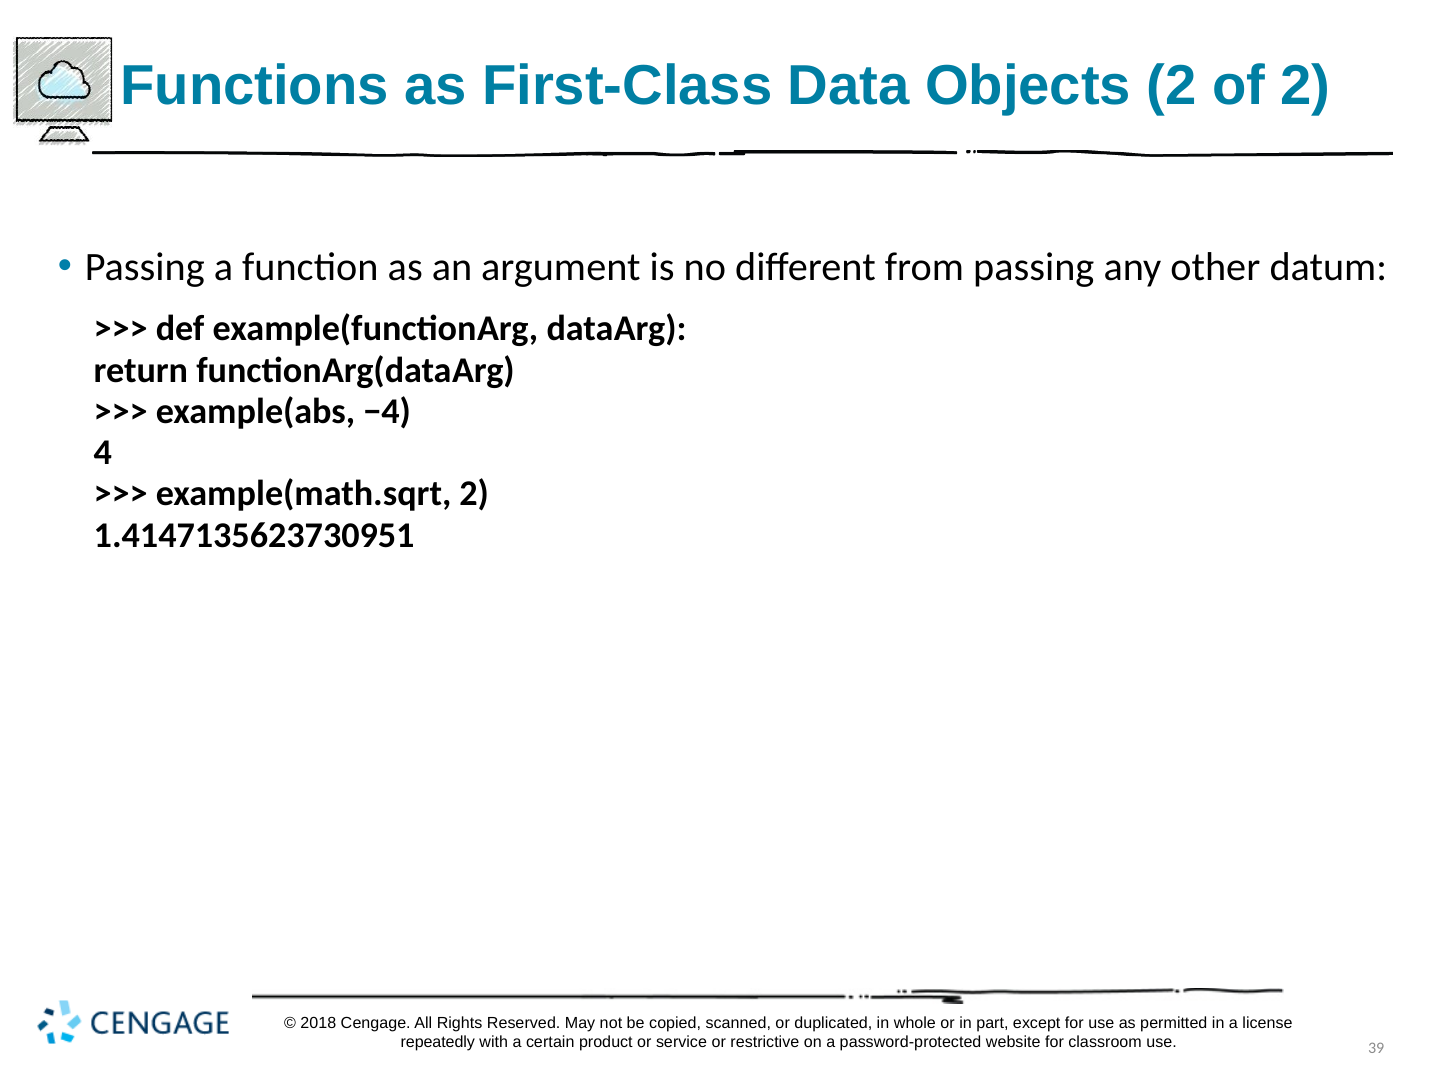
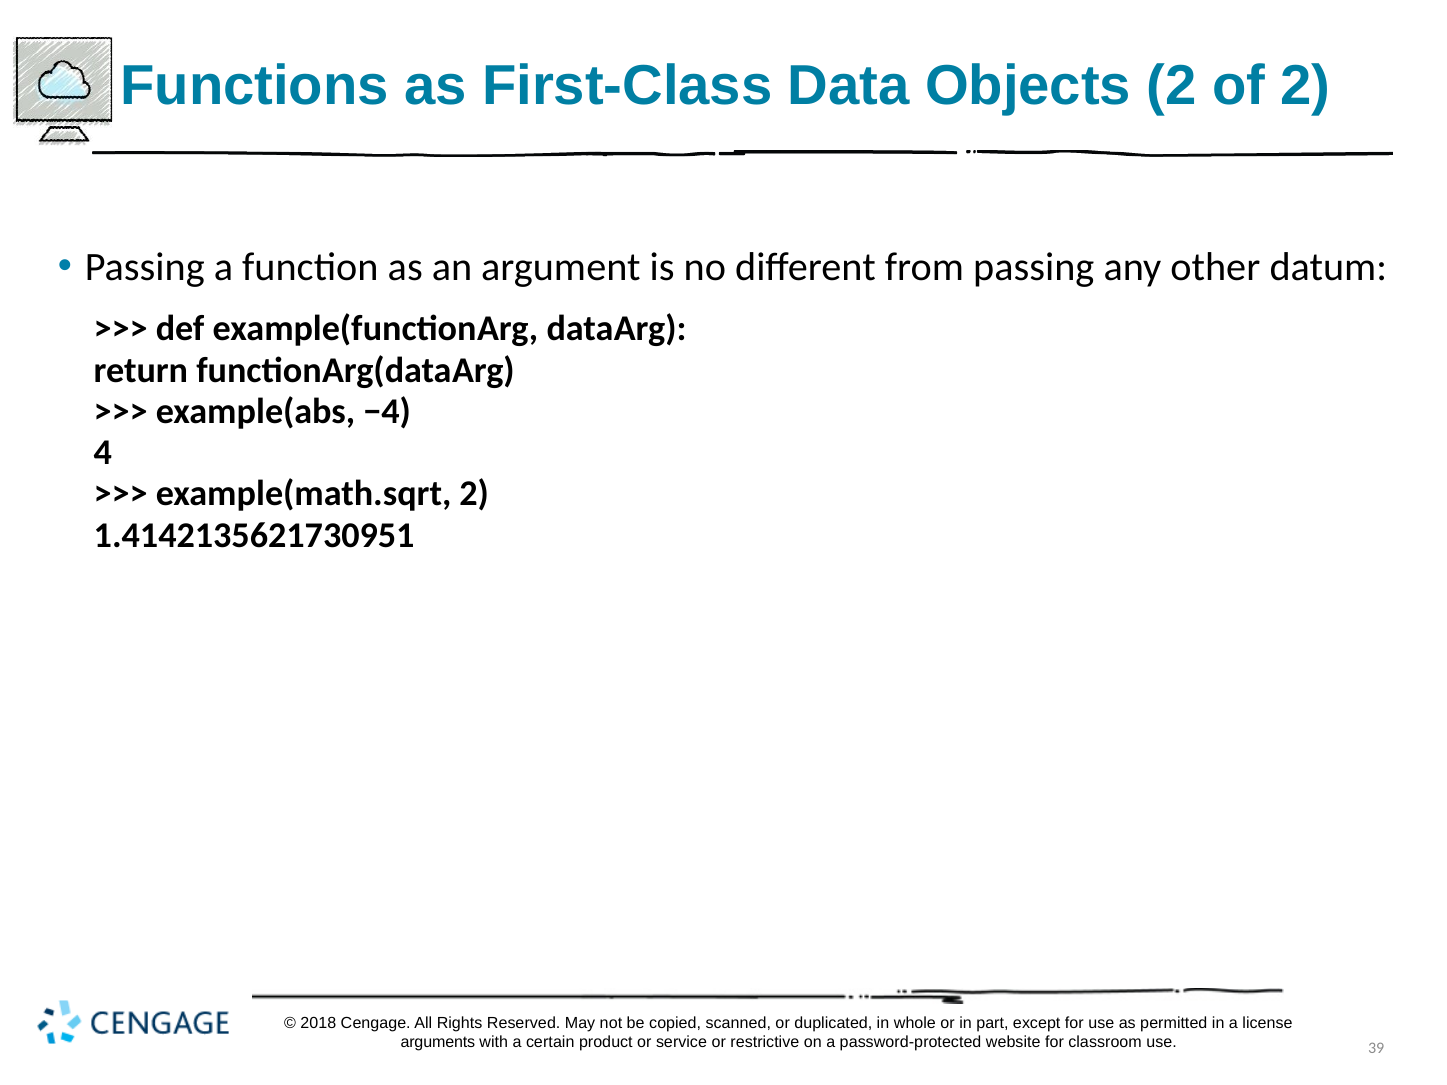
1.4147135623730951: 1.4147135623730951 -> 1.4142135621730951
repeatedly: repeatedly -> arguments
